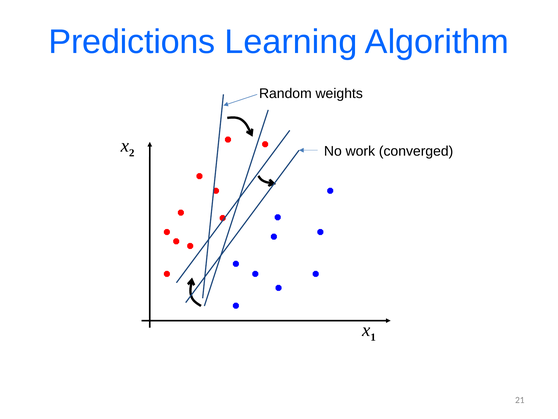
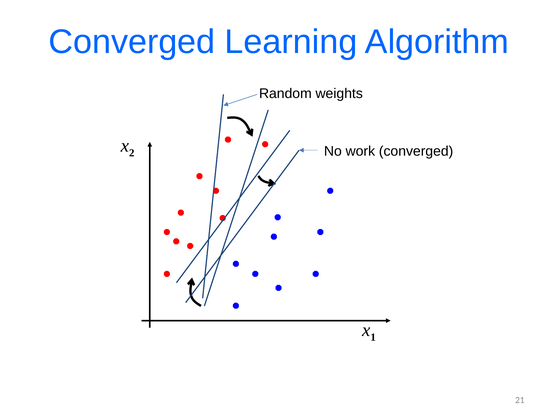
Predictions at (132, 42): Predictions -> Converged
